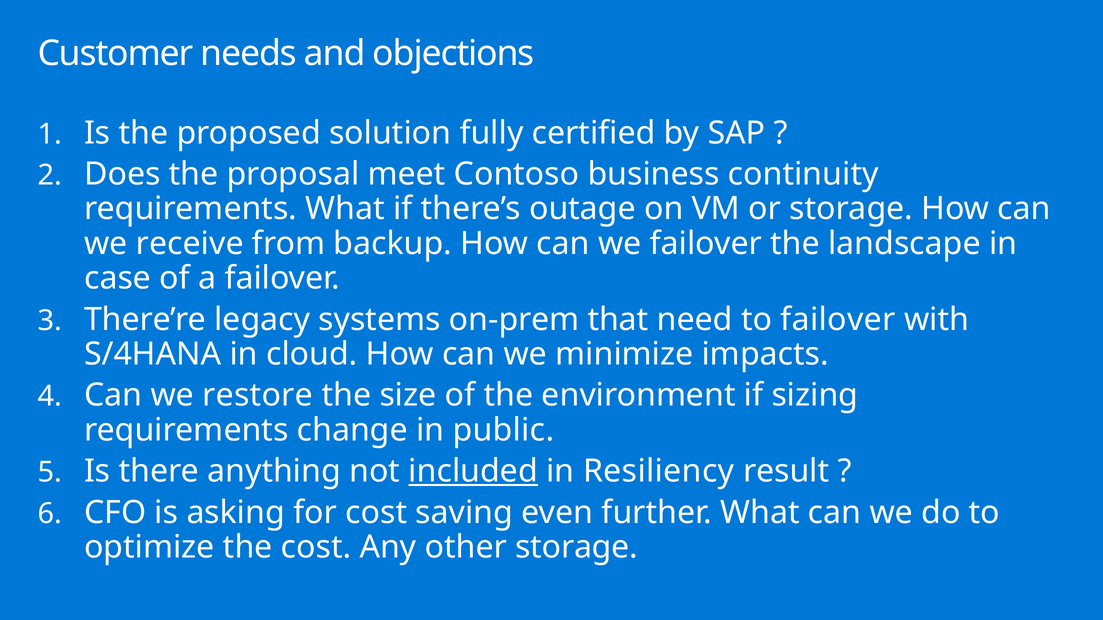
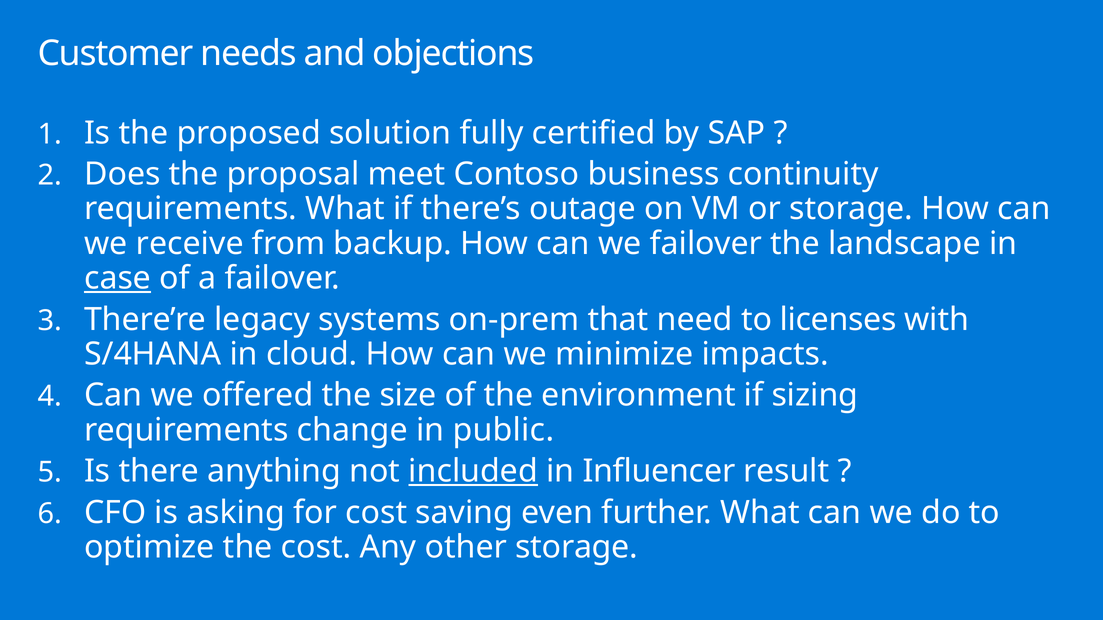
case underline: none -> present
to failover: failover -> licenses
restore: restore -> offered
Resiliency: Resiliency -> Influencer
